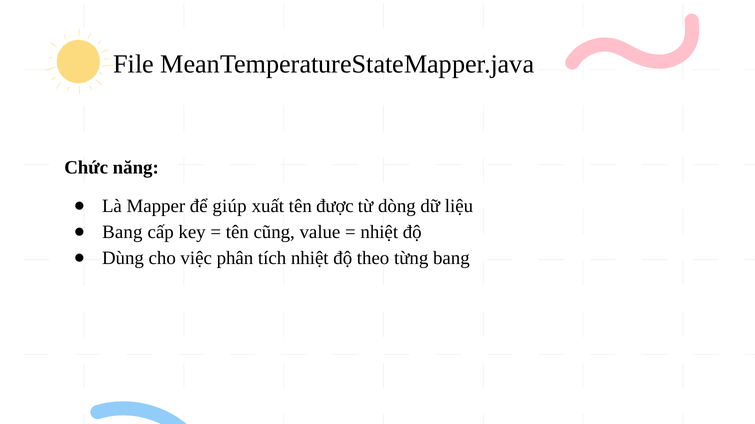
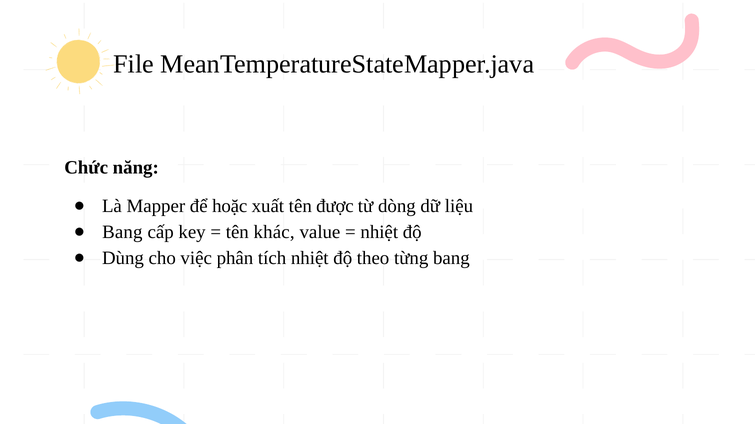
giúp: giúp -> hoặc
cũng: cũng -> khác
